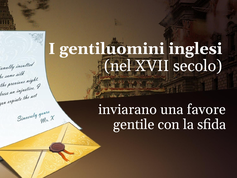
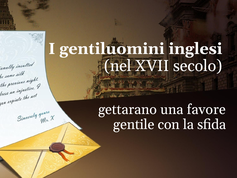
inviarano: inviarano -> gettarano
